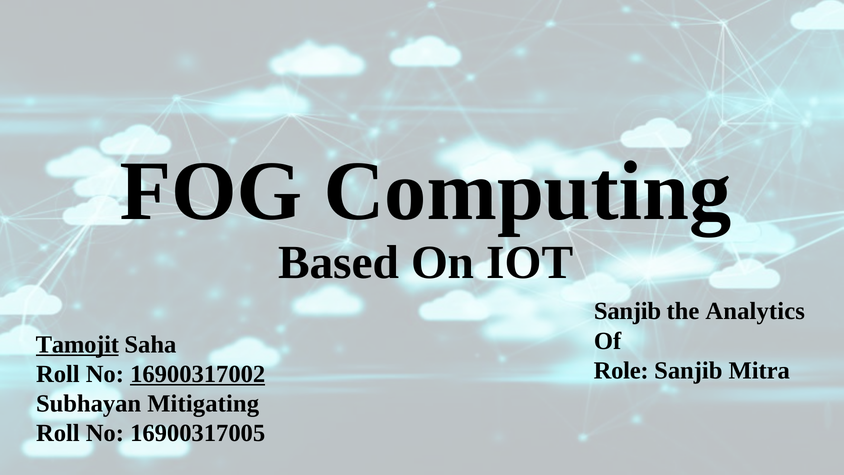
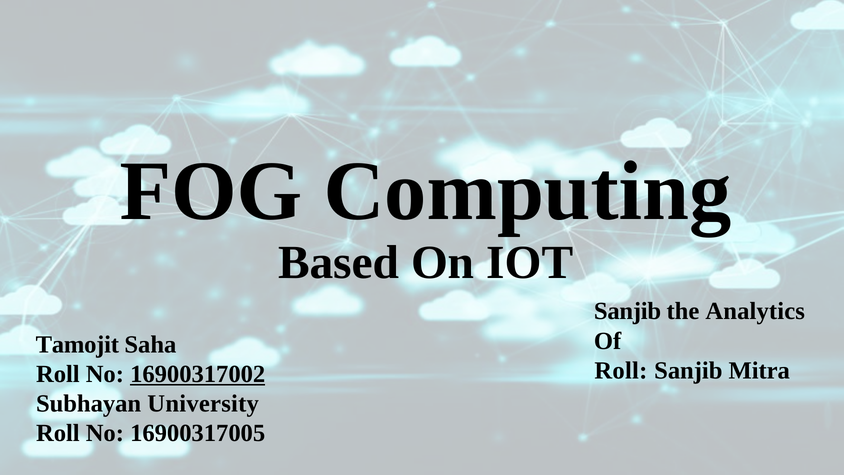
Tamojit underline: present -> none
Role at (621, 370): Role -> Roll
Mitigating: Mitigating -> University
